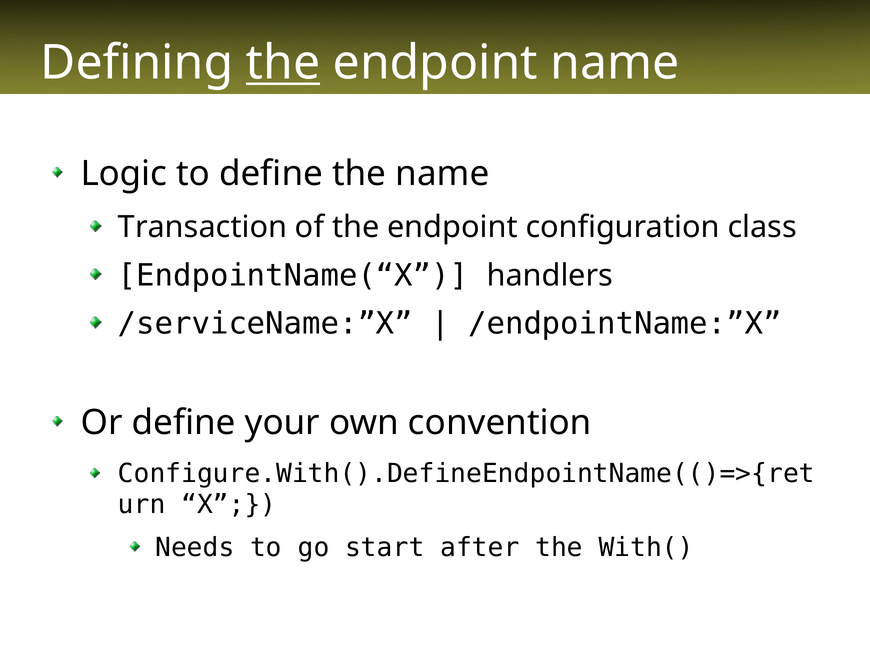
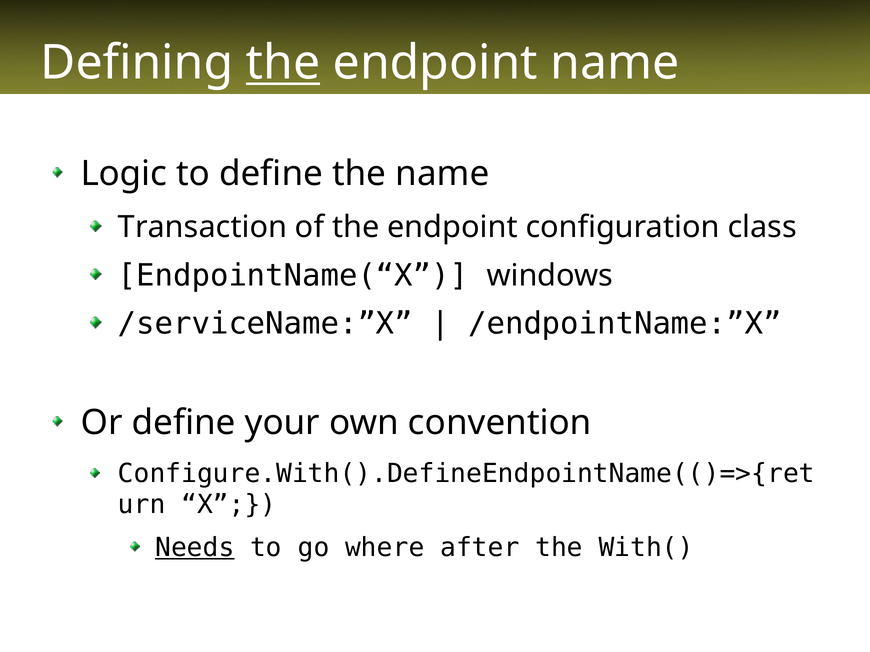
handlers: handlers -> windows
Needs underline: none -> present
start: start -> where
